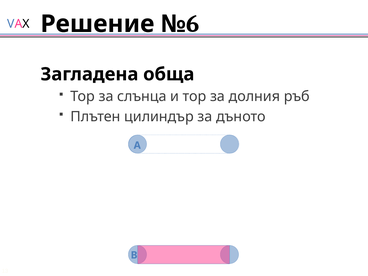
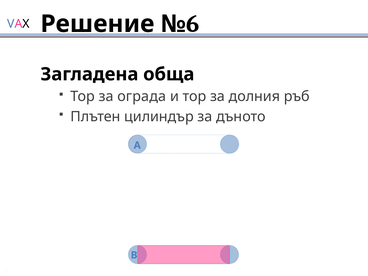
слънца: слънца -> ограда
